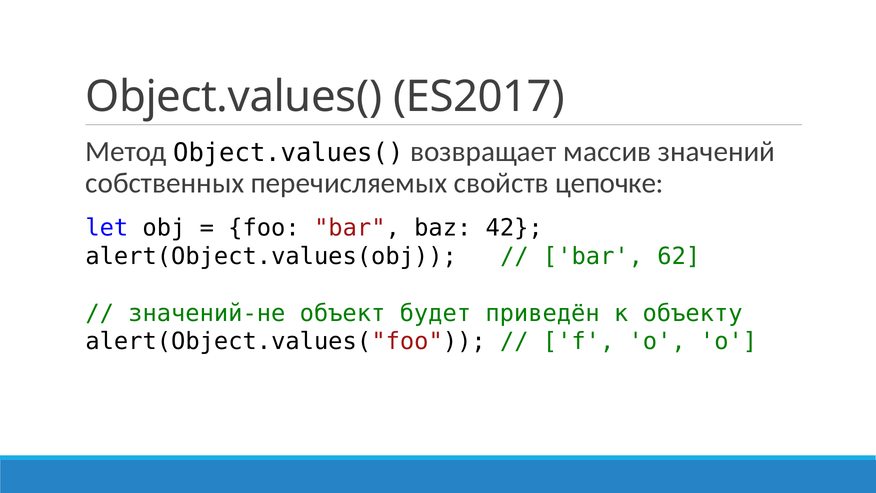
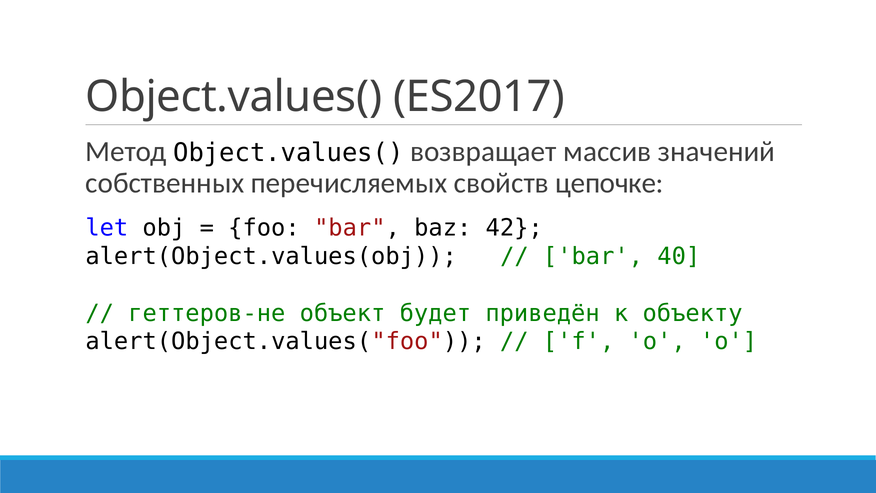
62: 62 -> 40
значений-не: значений-не -> геттеров-не
